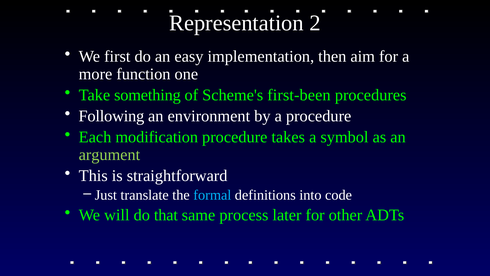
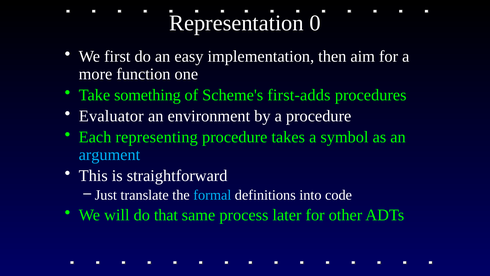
2: 2 -> 0
first-been: first-been -> first-adds
Following: Following -> Evaluator
modification: modification -> representing
argument colour: light green -> light blue
